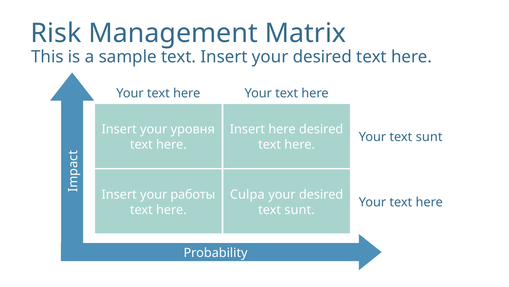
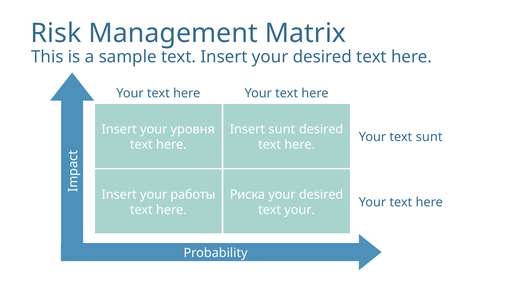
Insert here: here -> sunt
Culpa: Culpa -> Риска
sunt at (300, 209): sunt -> your
